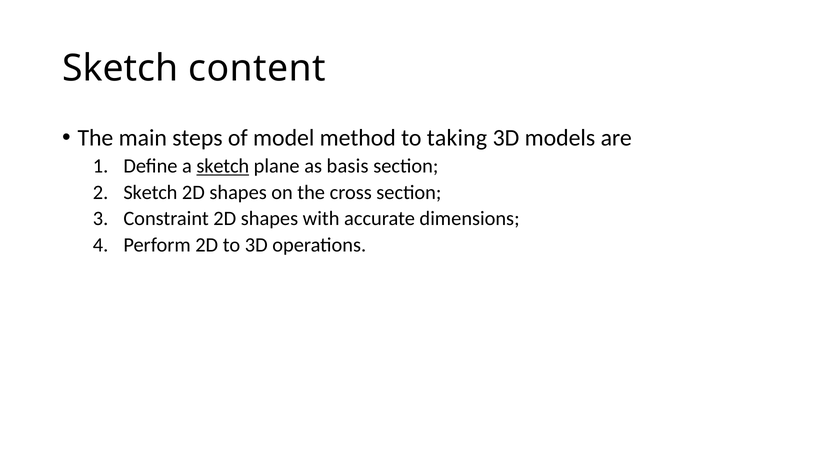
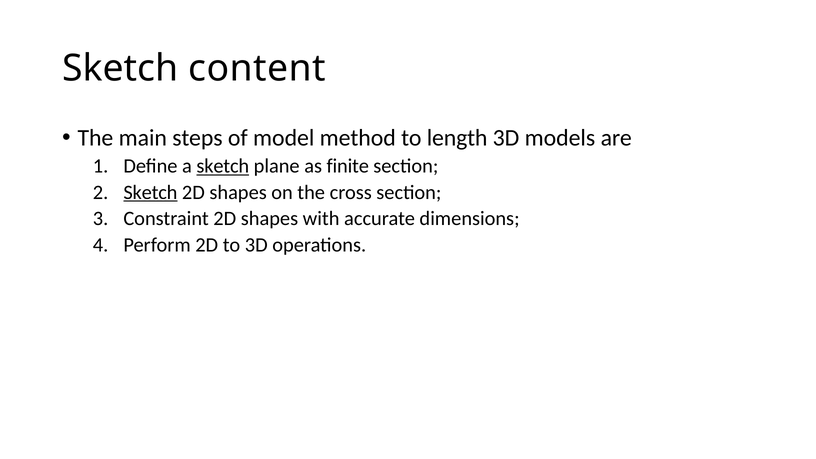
taking: taking -> length
basis: basis -> finite
Sketch at (150, 192) underline: none -> present
